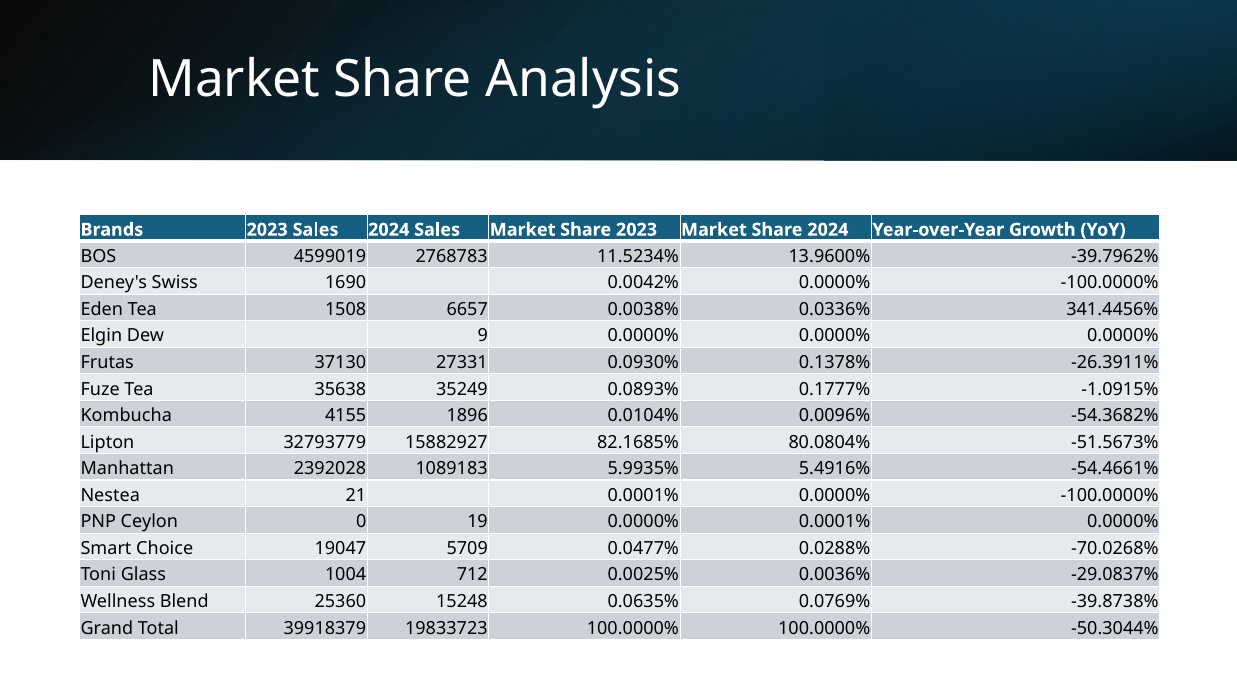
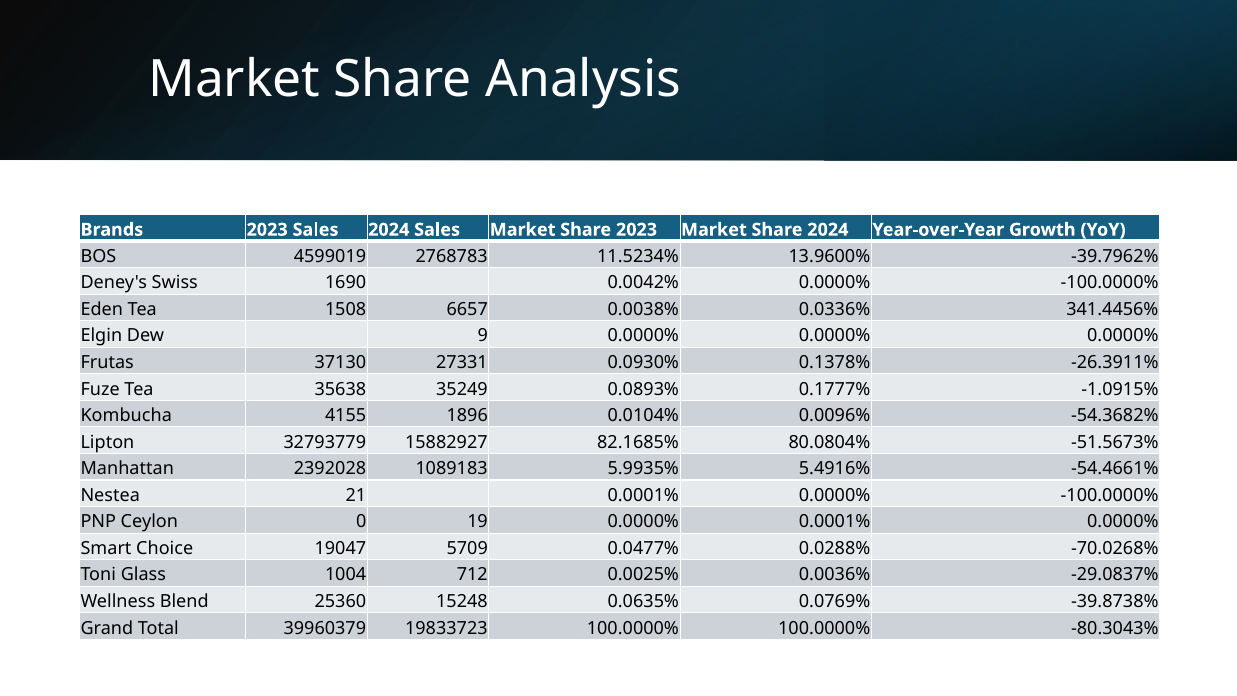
39918379: 39918379 -> 39960379
-50.3044%: -50.3044% -> -80.3043%
